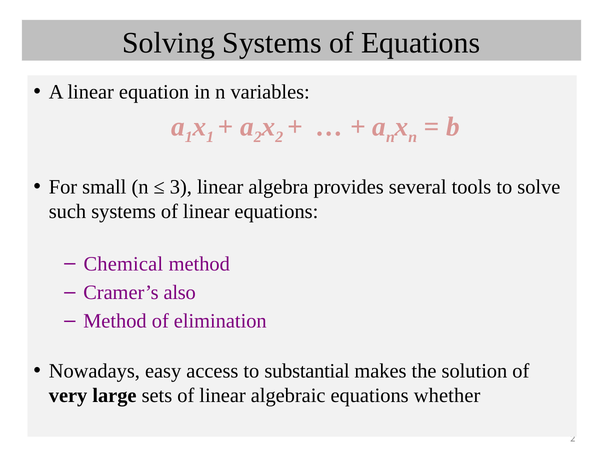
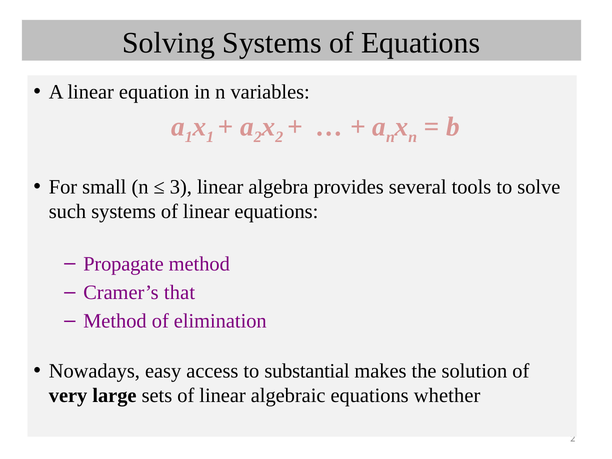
Chemical: Chemical -> Propagate
also: also -> that
